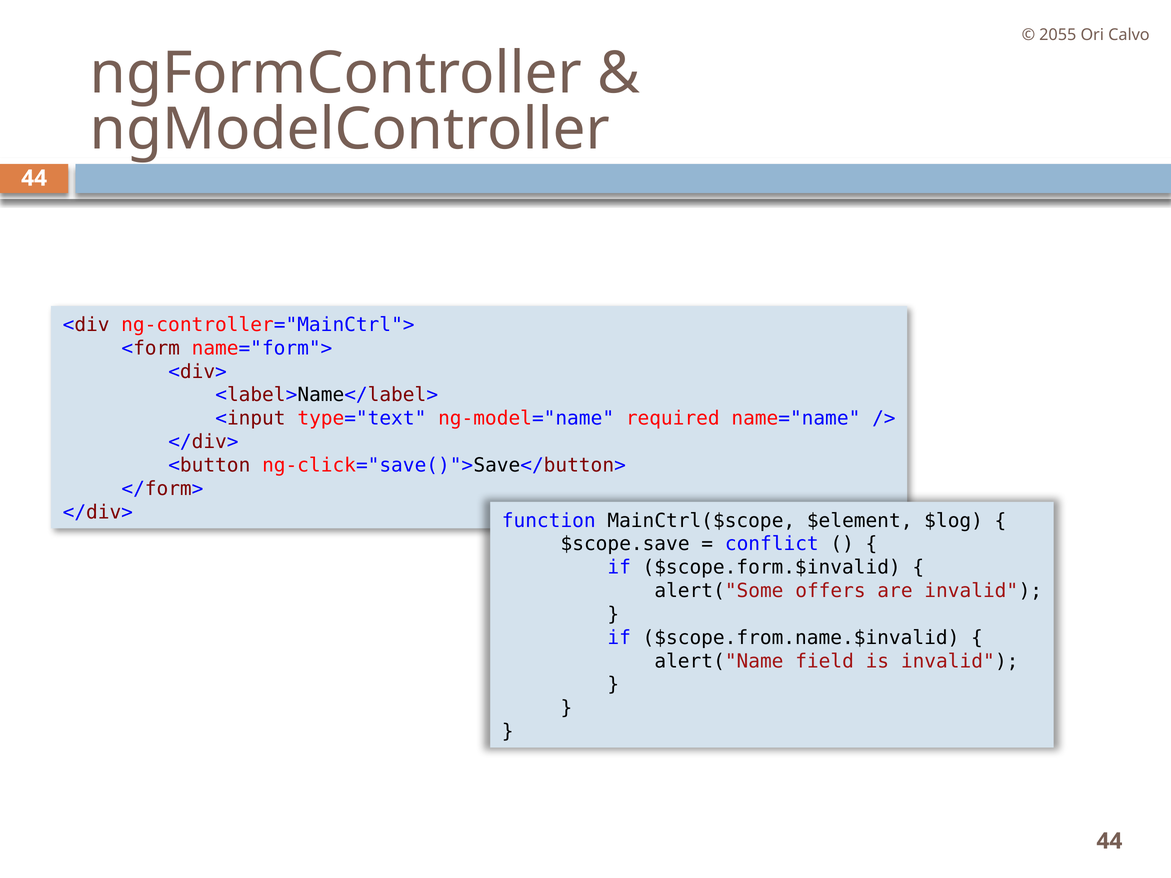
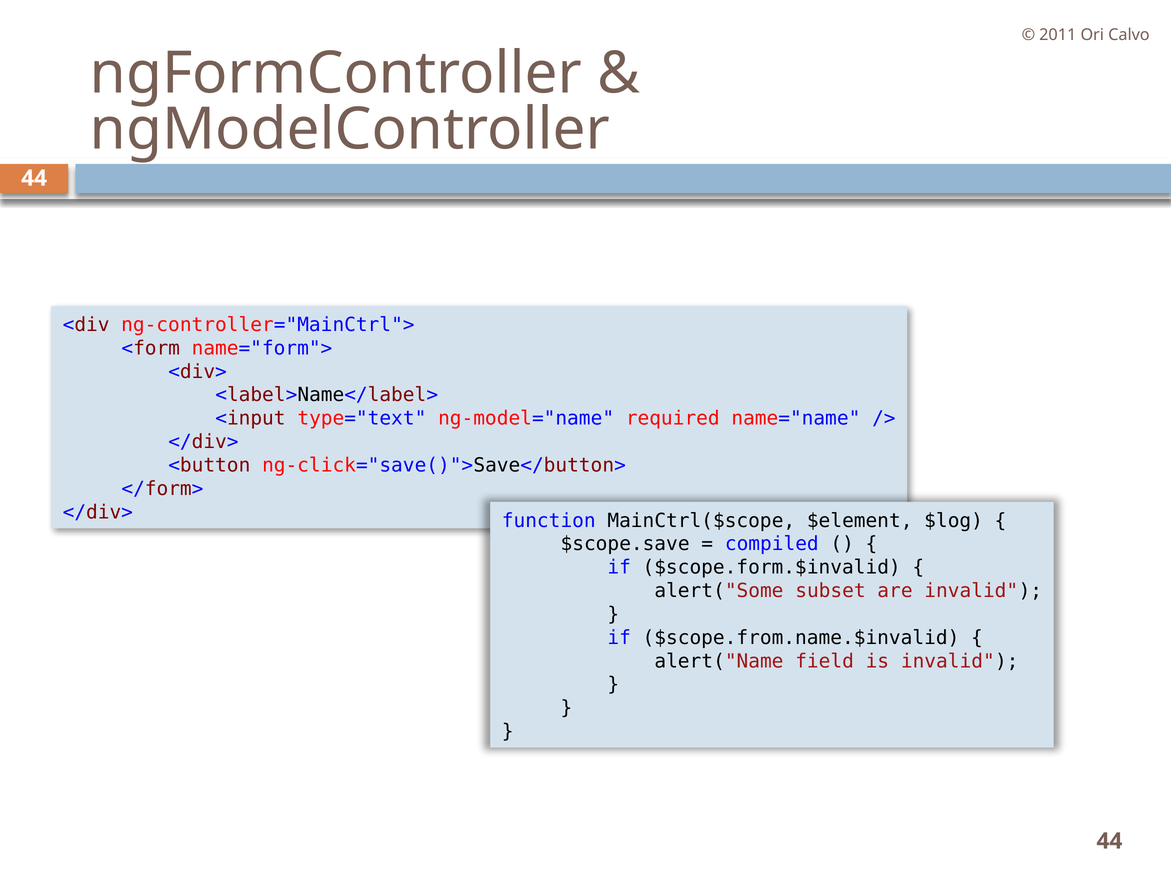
2055: 2055 -> 2011
conflict: conflict -> compiled
offers: offers -> subset
